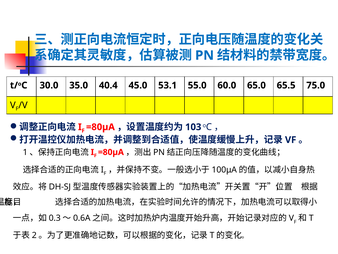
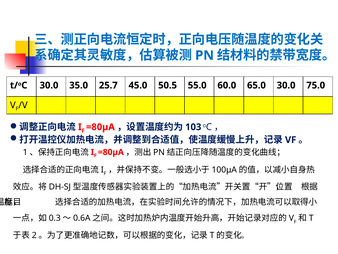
40.4: 40.4 -> 25.7
53.1: 53.1 -> 50.5
65.0 65.5: 65.5 -> 30.0
